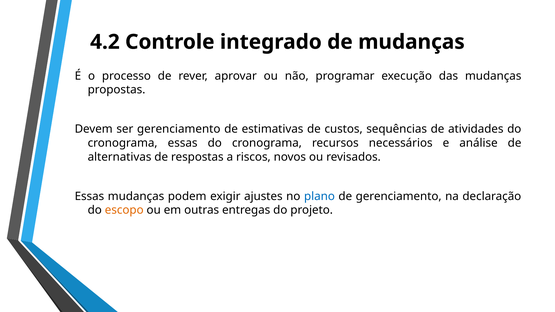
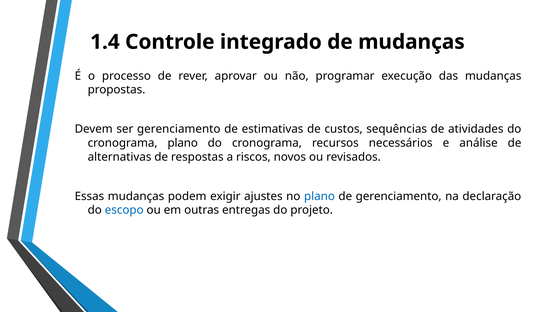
4.2: 4.2 -> 1.4
cronograma essas: essas -> plano
escopo colour: orange -> blue
